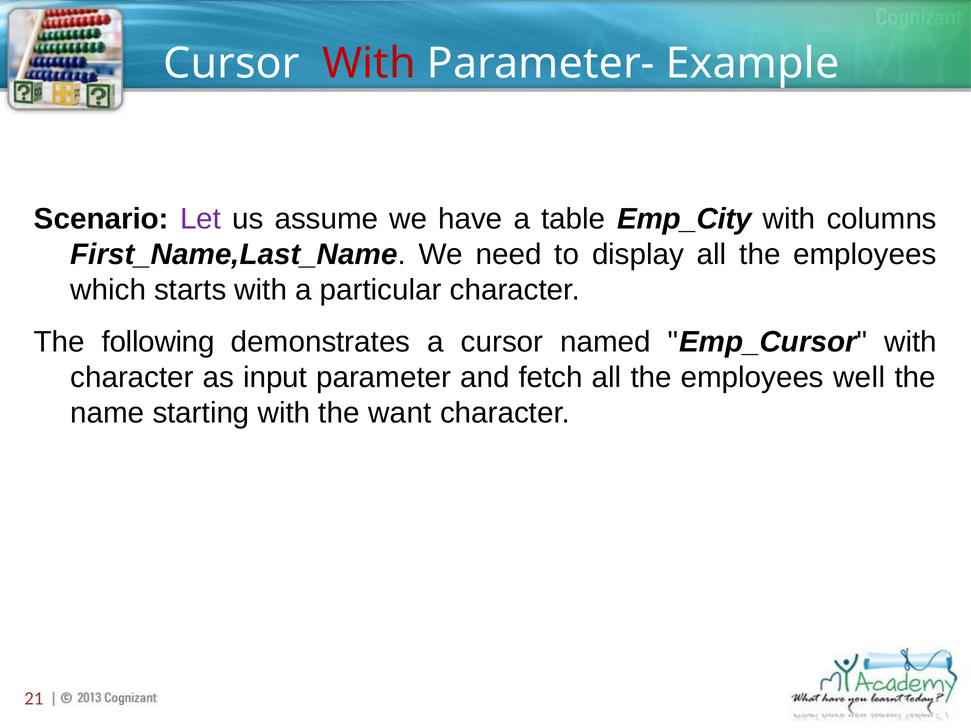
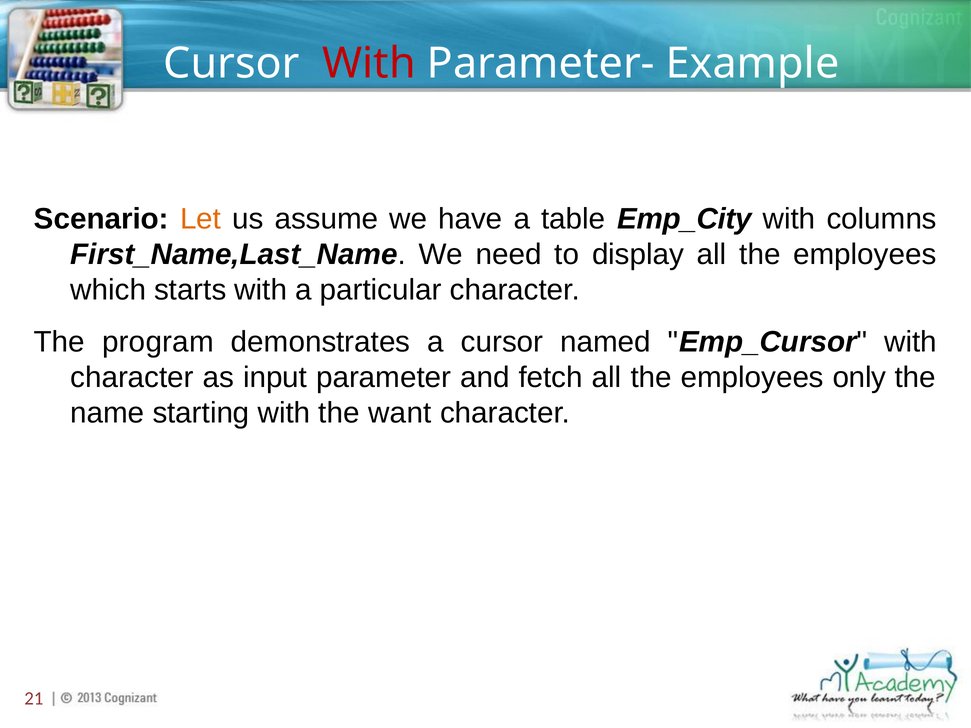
Let colour: purple -> orange
following: following -> program
well: well -> only
